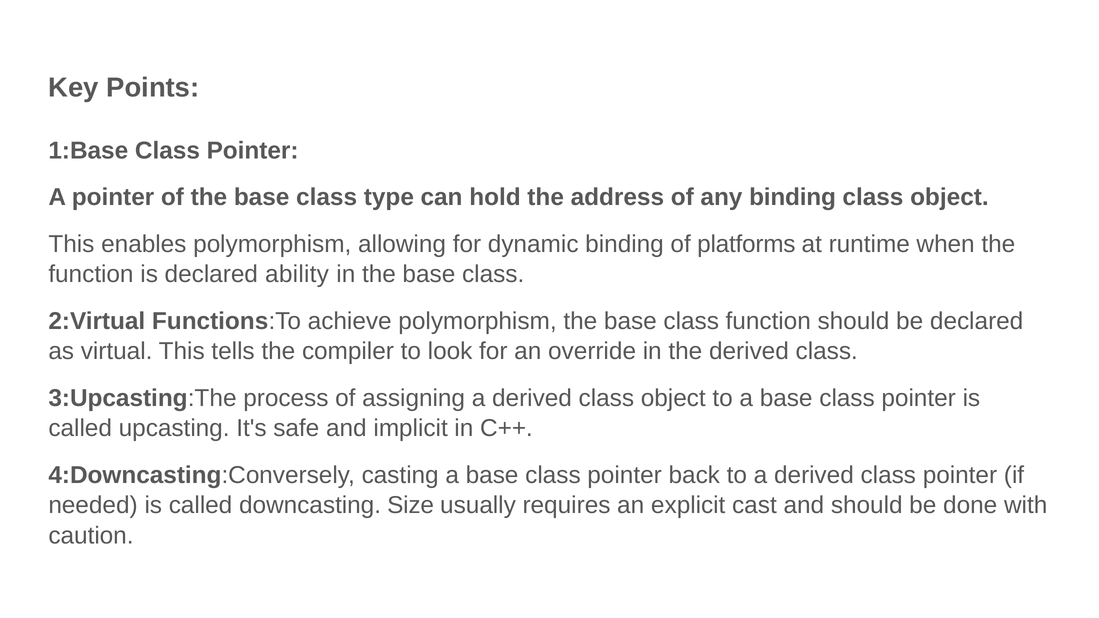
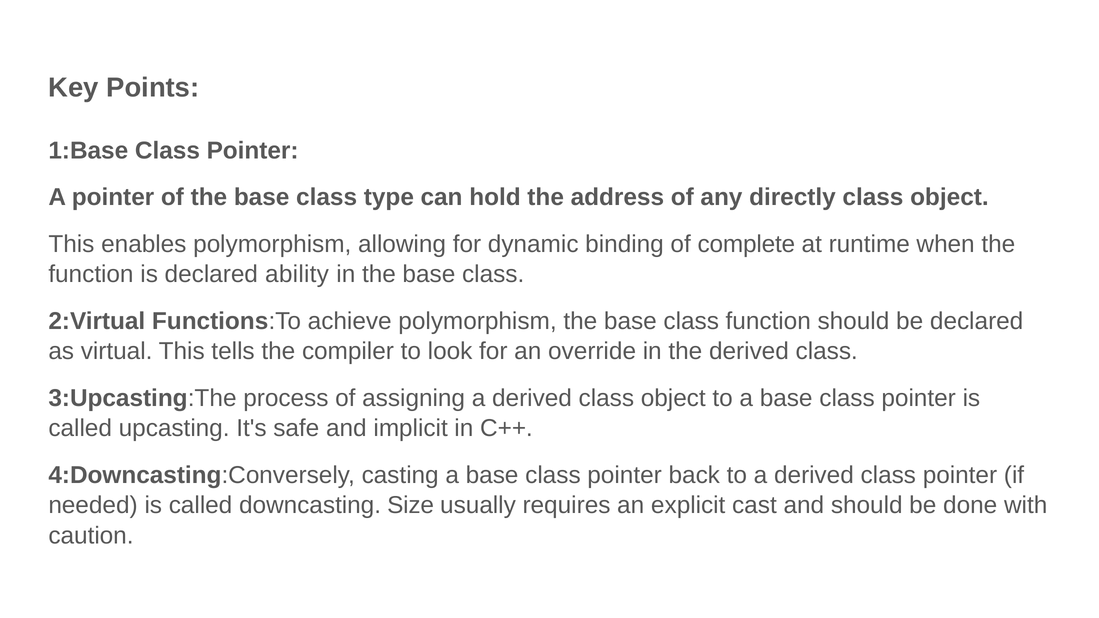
any binding: binding -> directly
platforms: platforms -> complete
